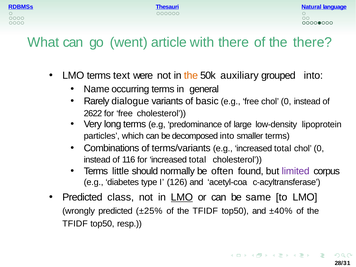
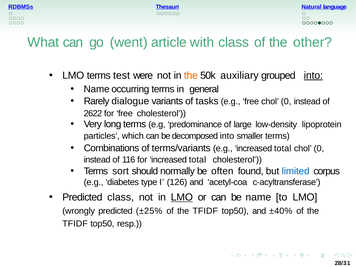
with there: there -> class
the there: there -> other
text: text -> test
into at (313, 76) underline: none -> present
basic: basic -> tasks
little: little -> sort
limited colour: purple -> blue
be same: same -> name
